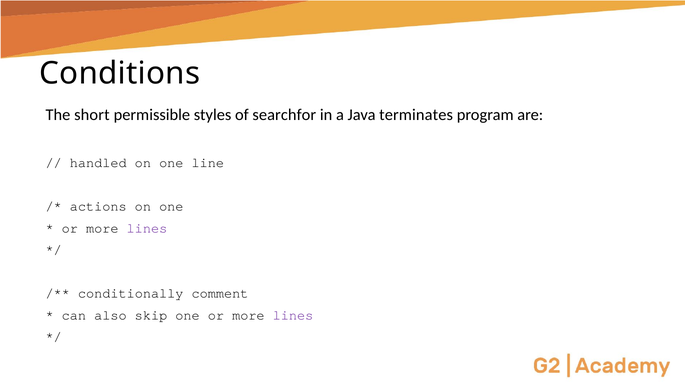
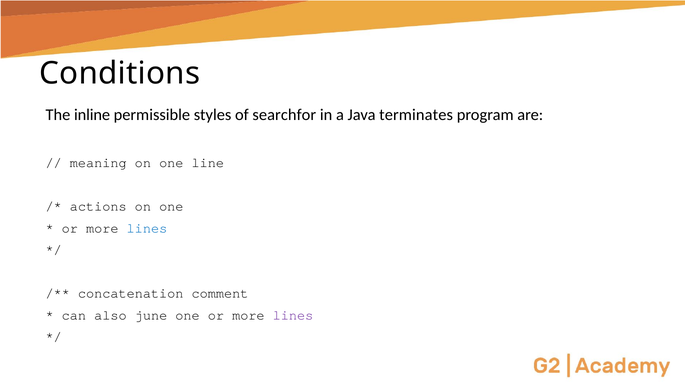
short: short -> inline
handled: handled -> meaning
lines at (147, 228) colour: purple -> blue
conditionally: conditionally -> concatenation
skip: skip -> june
